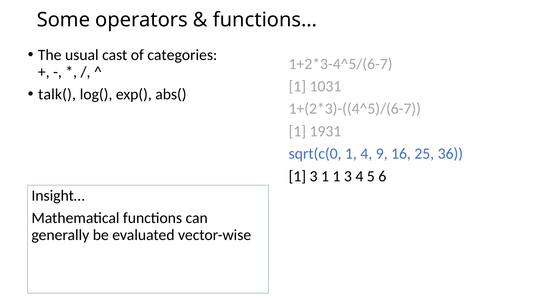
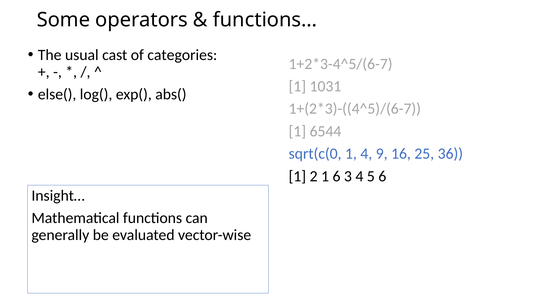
talk(: talk( -> else(
1931: 1931 -> 6544
3 at (314, 176): 3 -> 2
1 1: 1 -> 6
